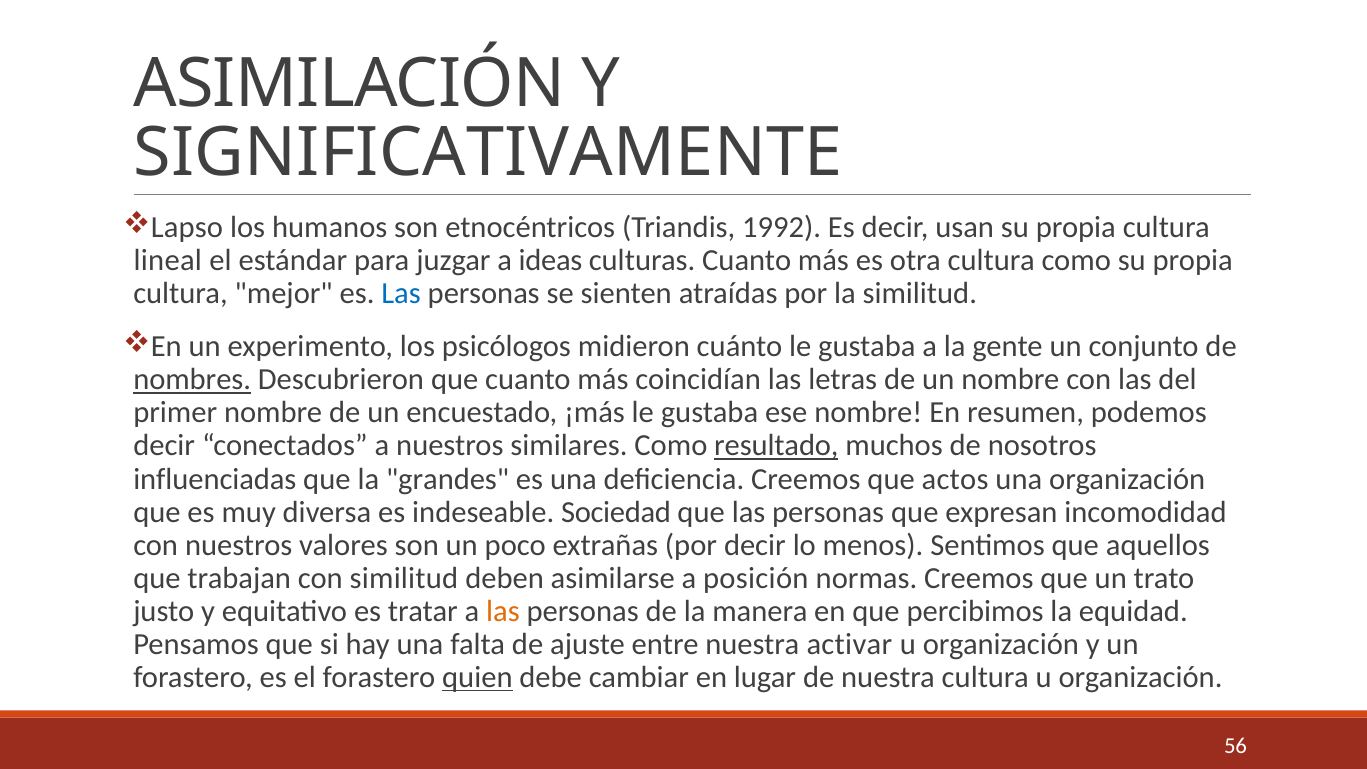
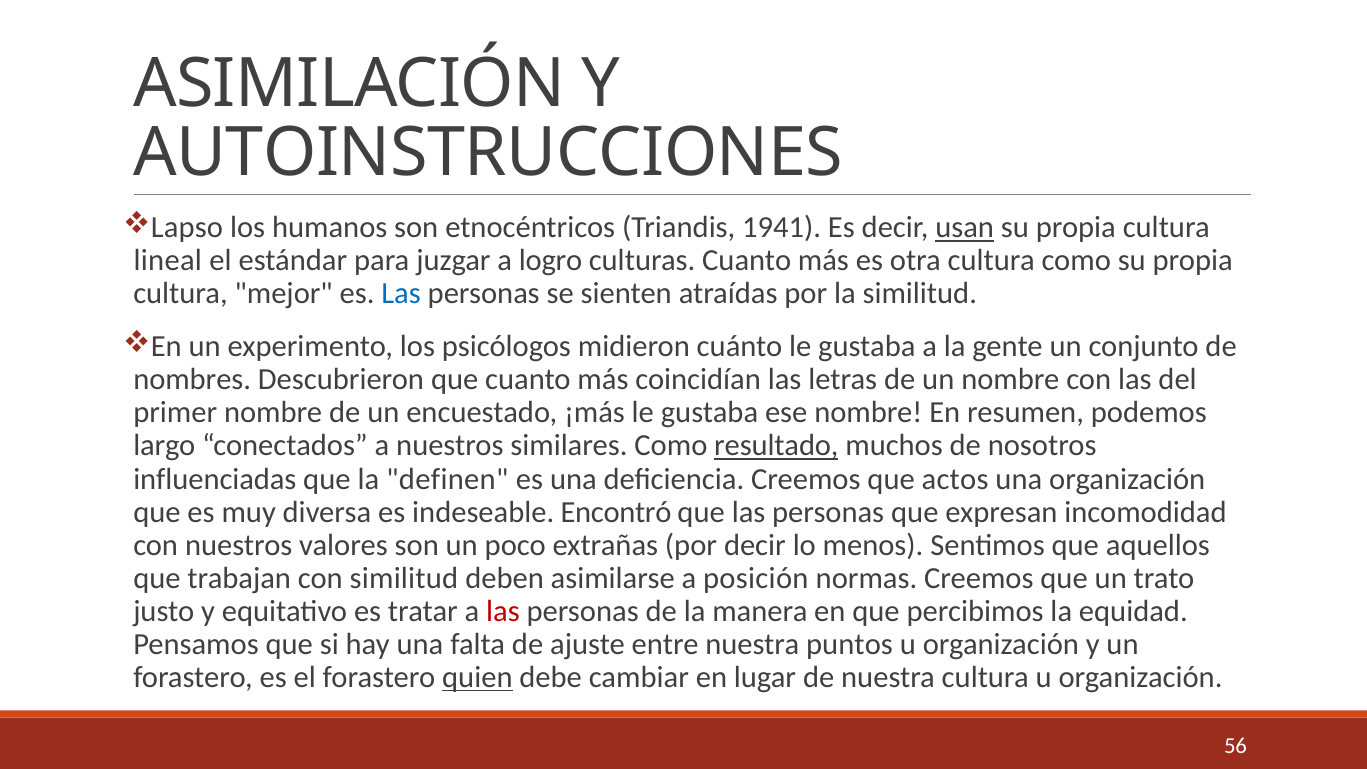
SIGNIFICATIVAMENTE: SIGNIFICATIVAMENTE -> AUTOINSTRUCCIONES
1992: 1992 -> 1941
usan underline: none -> present
ideas: ideas -> logro
nombres underline: present -> none
decir at (164, 446): decir -> largo
grandes: grandes -> definen
Sociedad: Sociedad -> Encontró
las at (503, 611) colour: orange -> red
activar: activar -> puntos
